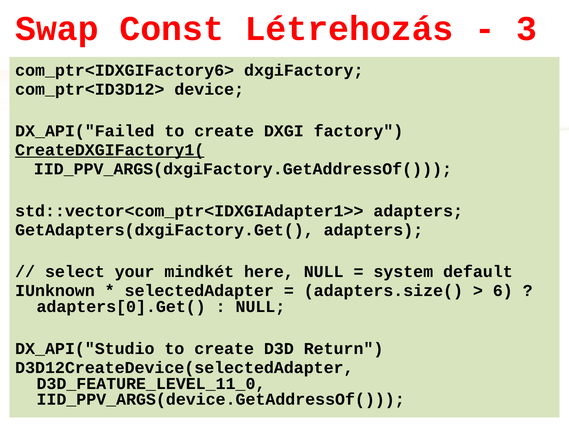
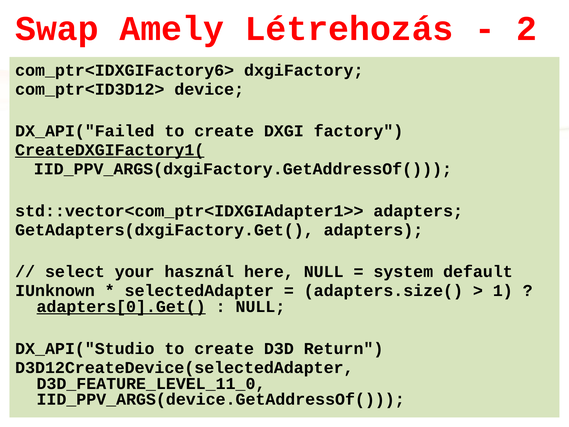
Const: Const -> Amely
3: 3 -> 2
mindkét: mindkét -> használ
6: 6 -> 1
adapters[0].Get( underline: none -> present
